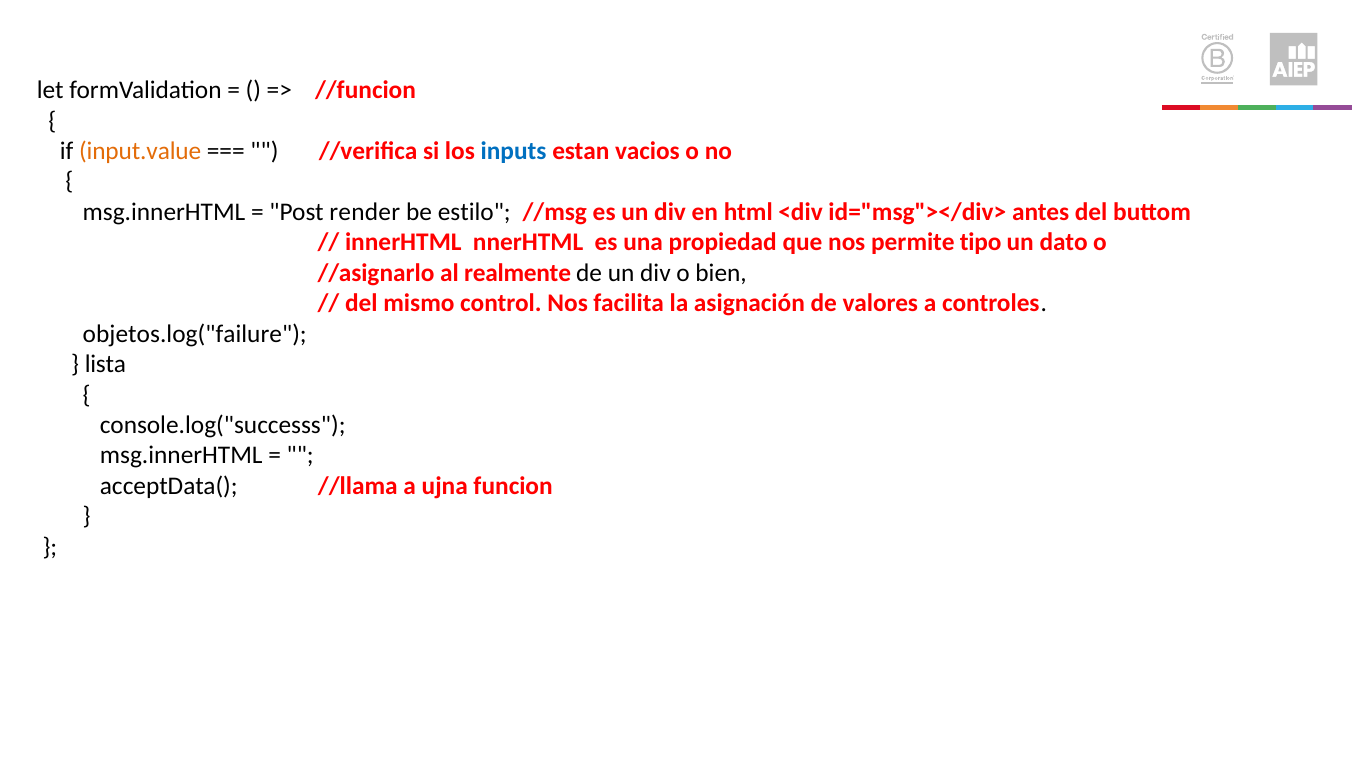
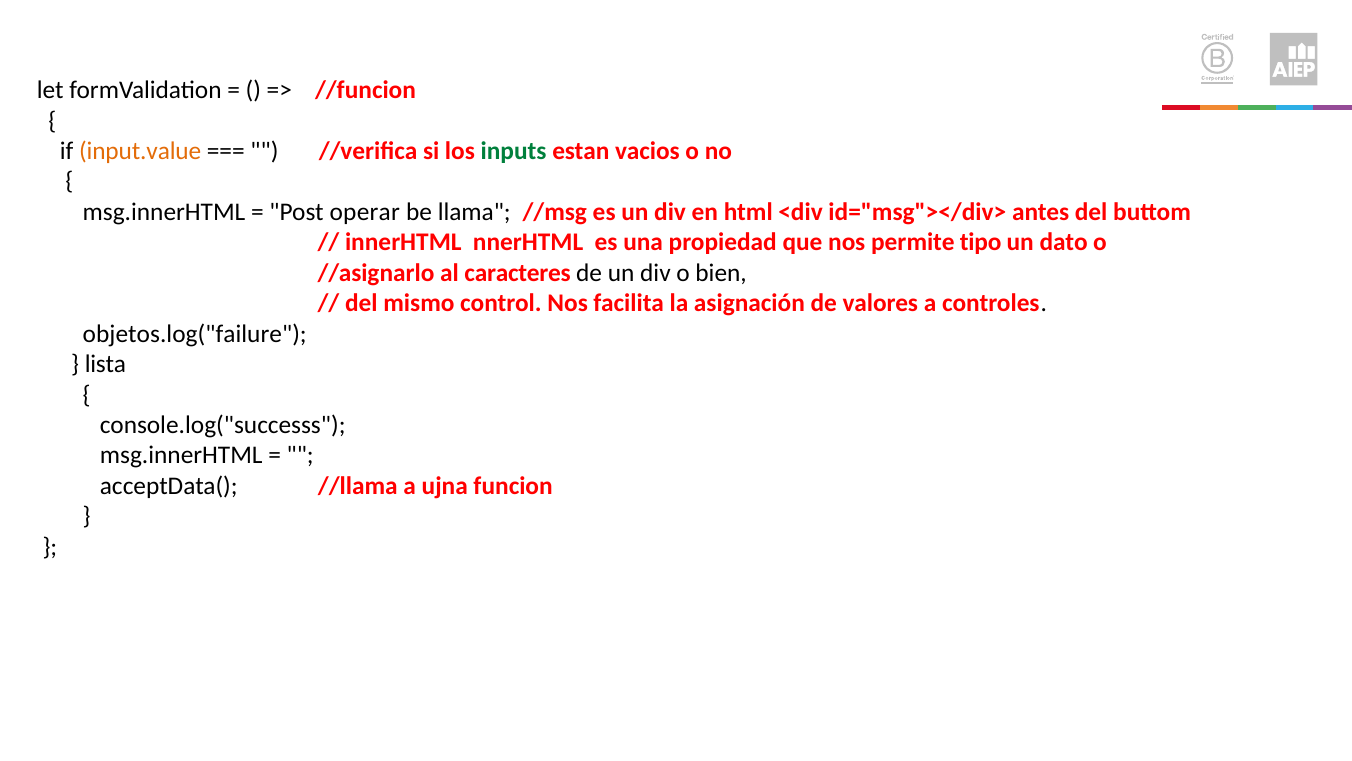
inputs colour: blue -> green
render: render -> operar
estilo: estilo -> llama
realmente: realmente -> caracteres
